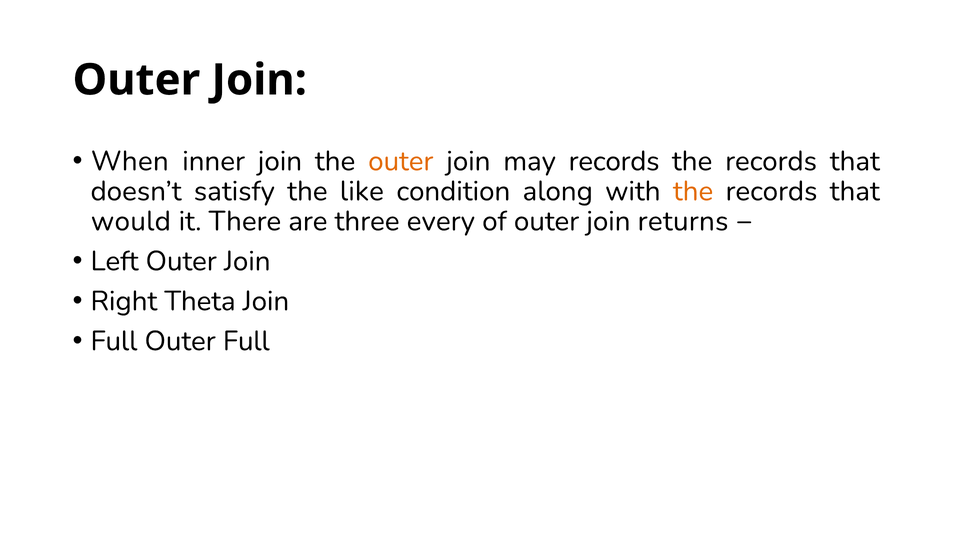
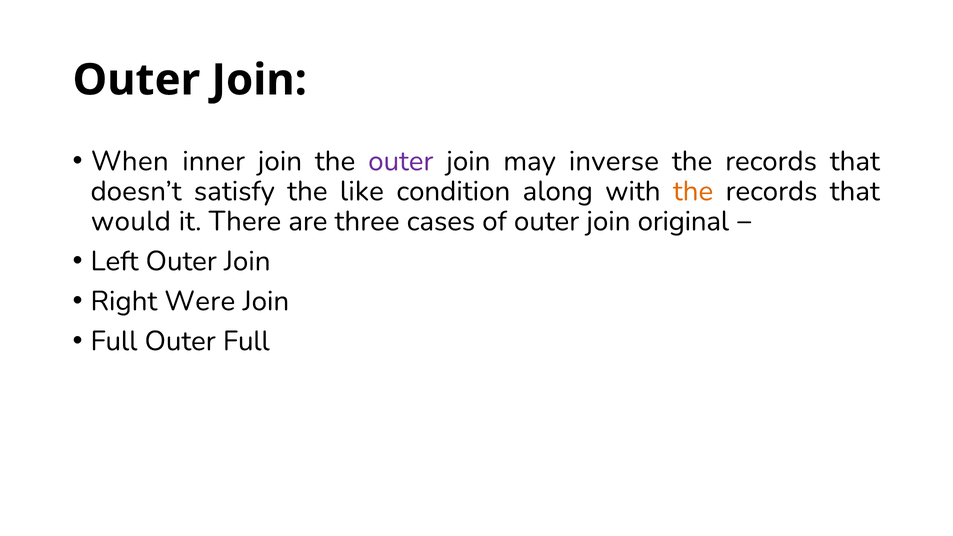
outer at (401, 161) colour: orange -> purple
may records: records -> inverse
every: every -> cases
returns: returns -> original
Theta: Theta -> Were
